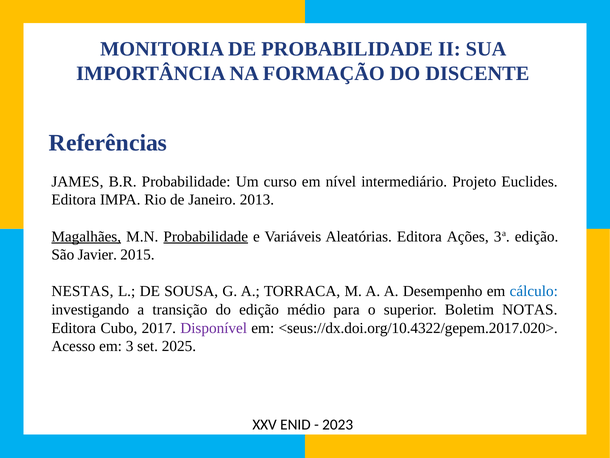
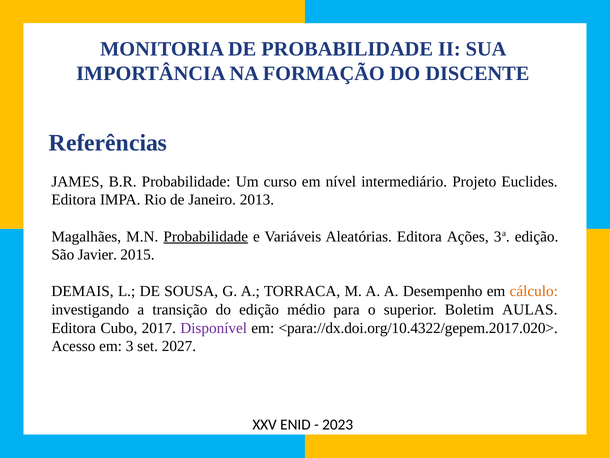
Magalhães underline: present -> none
NESTAS: NESTAS -> DEMAIS
cálculo colour: blue -> orange
NOTAS: NOTAS -> AULAS
<seus://dx.doi.org/10.4322/gepem.2017.020>: <seus://dx.doi.org/10.4322/gepem.2017.020> -> <para://dx.doi.org/10.4322/gepem.2017.020>
2025: 2025 -> 2027
